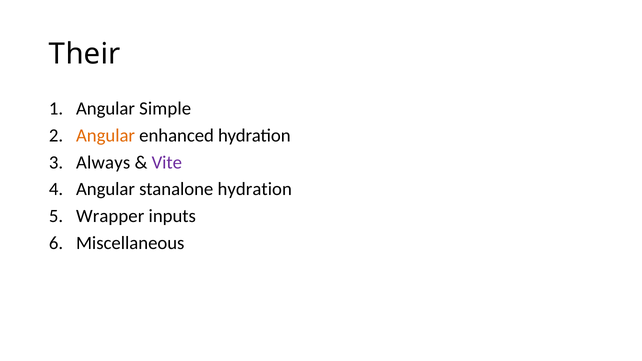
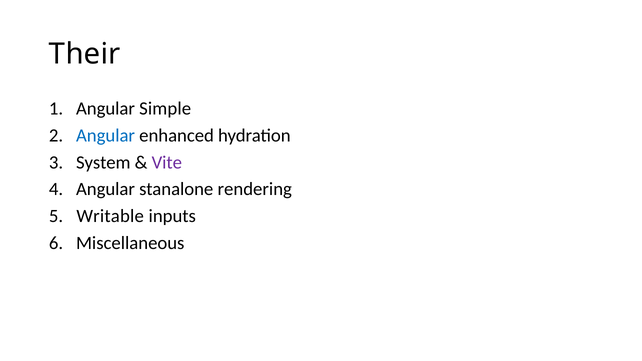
Angular at (106, 135) colour: orange -> blue
Always: Always -> System
stanalone hydration: hydration -> rendering
Wrapper: Wrapper -> Writable
